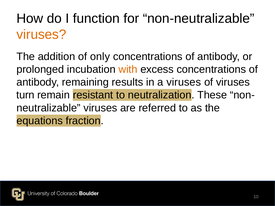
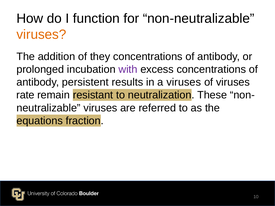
only: only -> they
with colour: orange -> purple
remaining: remaining -> persistent
turn: turn -> rate
